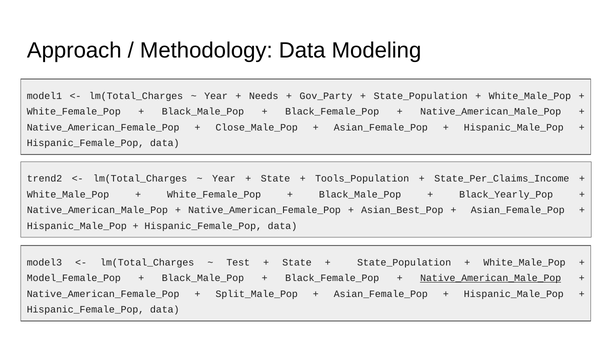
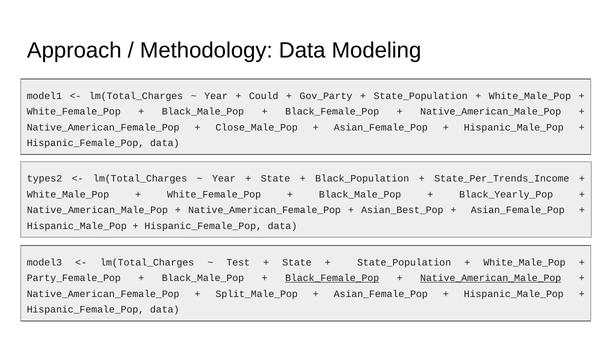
Needs: Needs -> Could
trend2: trend2 -> types2
Tools_Population: Tools_Population -> Black_Population
State_Per_Claims_Income: State_Per_Claims_Income -> State_Per_Trends_Income
Model_Female_Pop: Model_Female_Pop -> Party_Female_Pop
Black_Female_Pop at (332, 278) underline: none -> present
